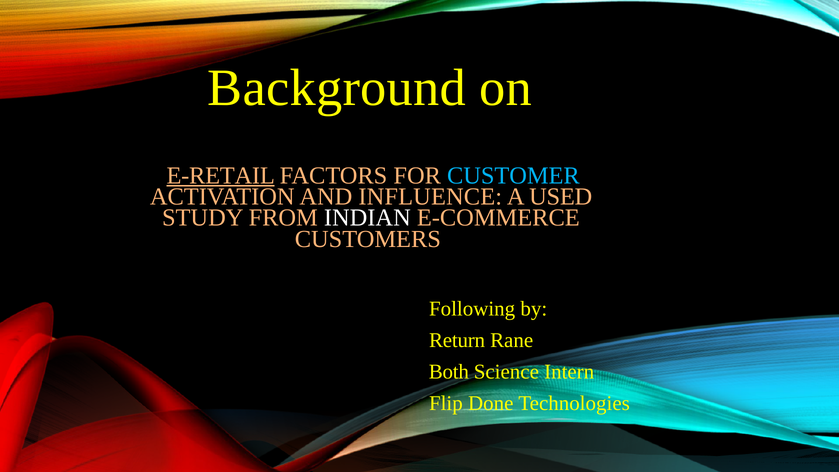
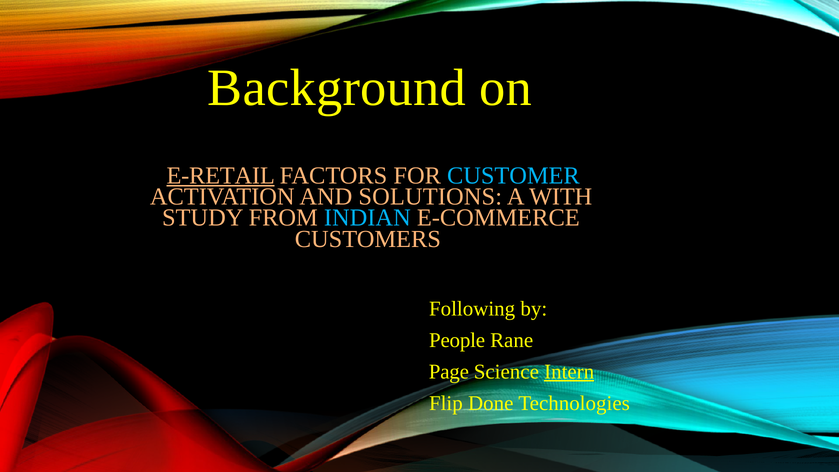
INFLUENCE: INFLUENCE -> SOLUTIONS
USED: USED -> WITH
INDIAN colour: white -> light blue
Return: Return -> People
Both: Both -> Page
Intern underline: none -> present
